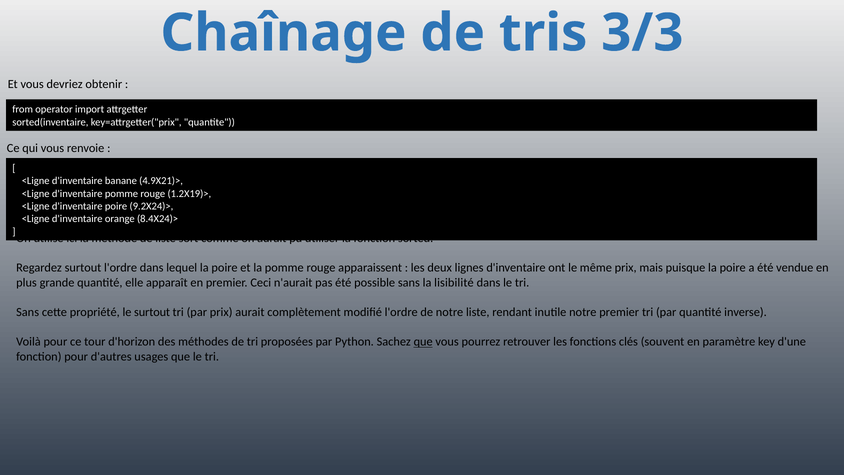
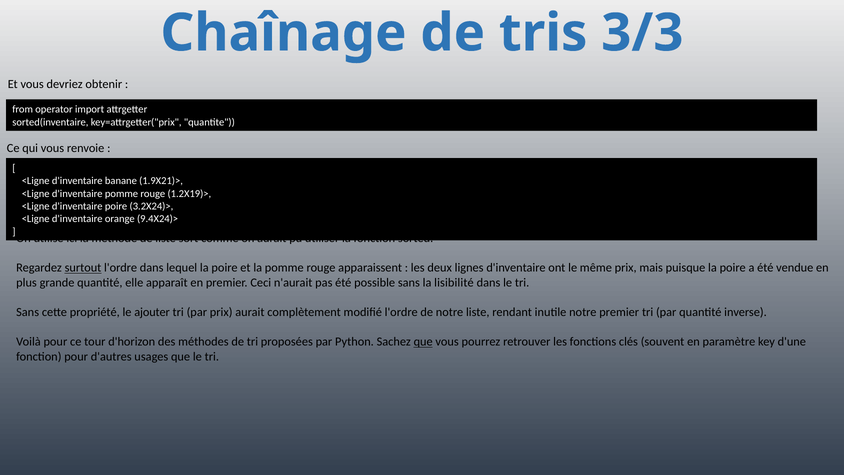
4.9X21)>: 4.9X21)> -> 1.9X21)>
9.2X24)>: 9.2X24)> -> 3.2X24)>
8.4X24)>: 8.4X24)> -> 9.4X24)>
surtout at (83, 268) underline: none -> present
le surtout: surtout -> ajouter
